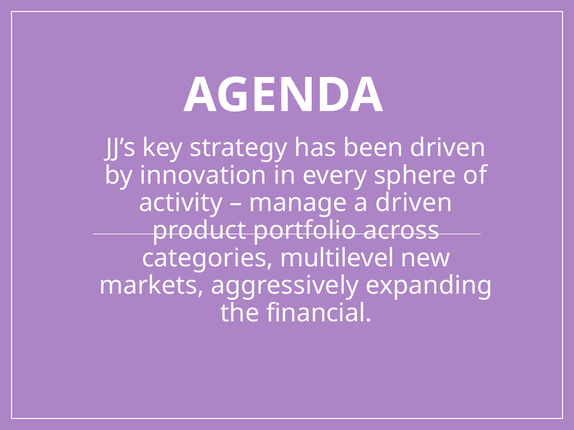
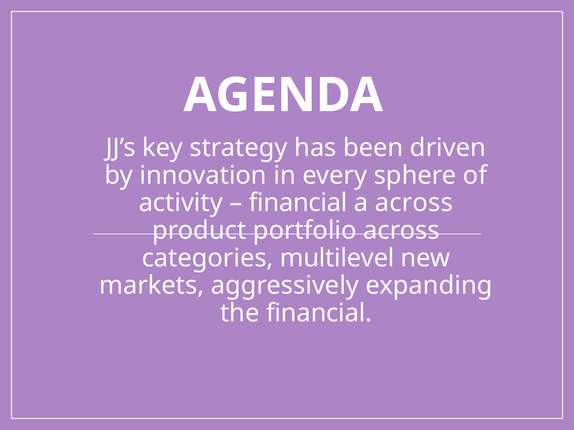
manage at (298, 203): manage -> financial
a driven: driven -> across
